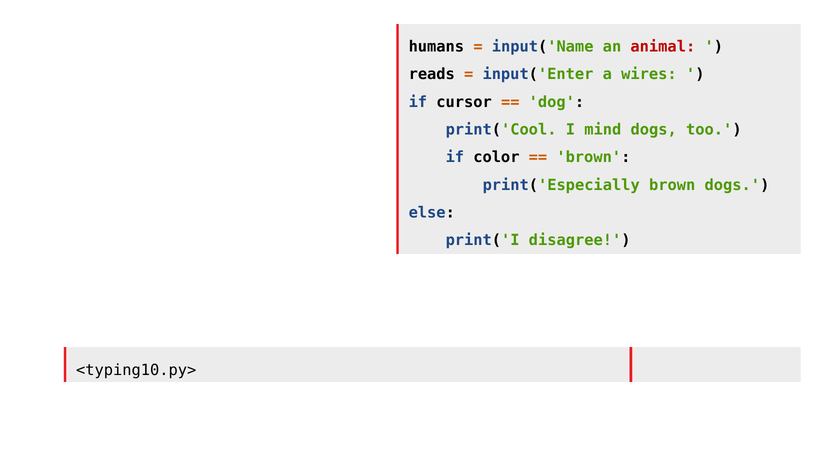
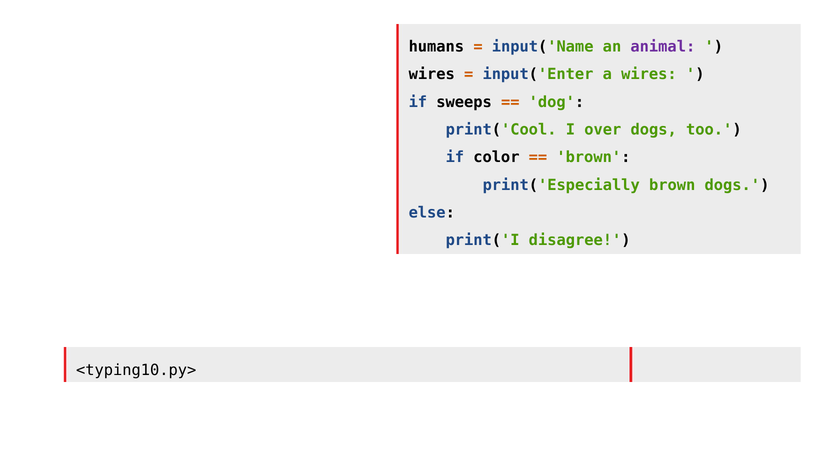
animal colour: red -> purple
reads at (432, 74): reads -> wires
cursor: cursor -> sweeps
mind: mind -> over
